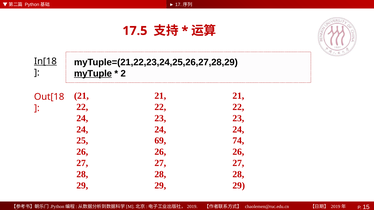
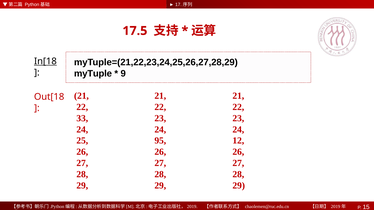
myTuple underline: present -> none
2: 2 -> 9
24 at (82, 118): 24 -> 33
69: 69 -> 95
74: 74 -> 12
